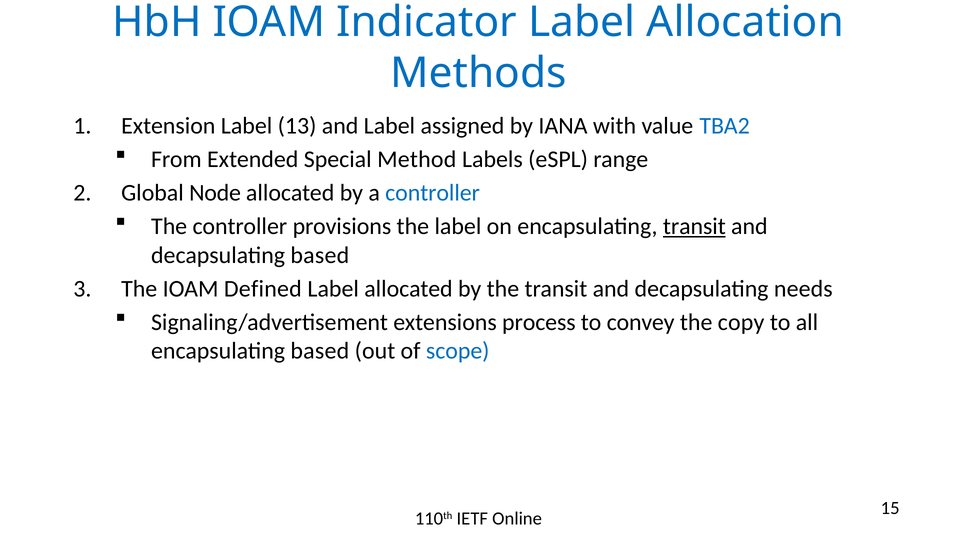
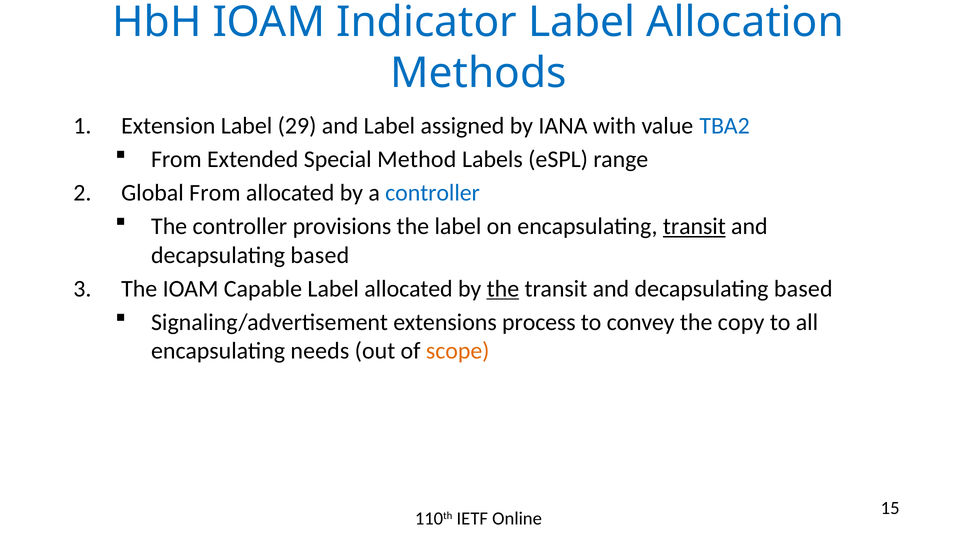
13: 13 -> 29
Global Node: Node -> From
Defined: Defined -> Capable
the at (503, 288) underline: none -> present
needs at (803, 288): needs -> based
encapsulating based: based -> needs
scope colour: blue -> orange
